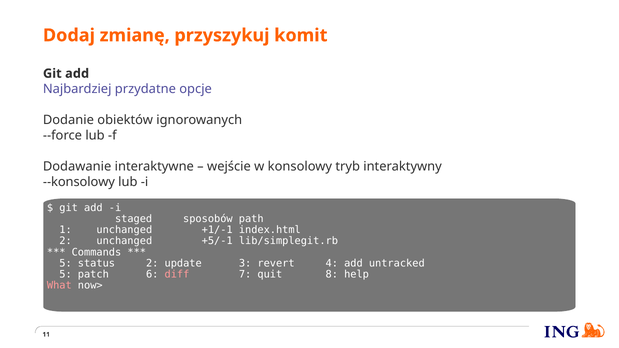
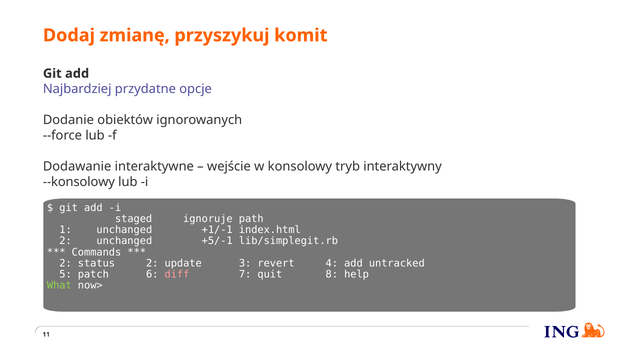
sposobów: sposobów -> ignoruje
5 at (66, 263): 5 -> 2
What colour: pink -> light green
